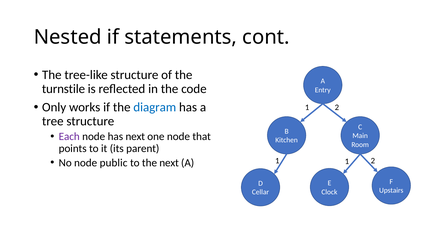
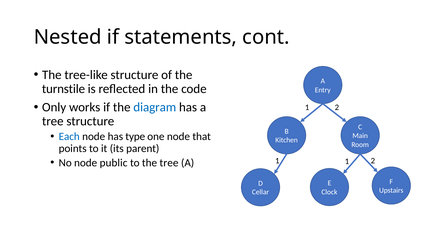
Each colour: purple -> blue
has next: next -> type
the next: next -> tree
